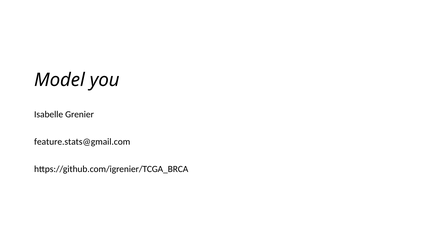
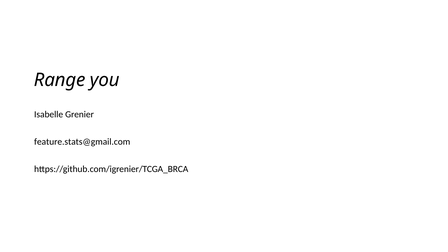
Model: Model -> Range
